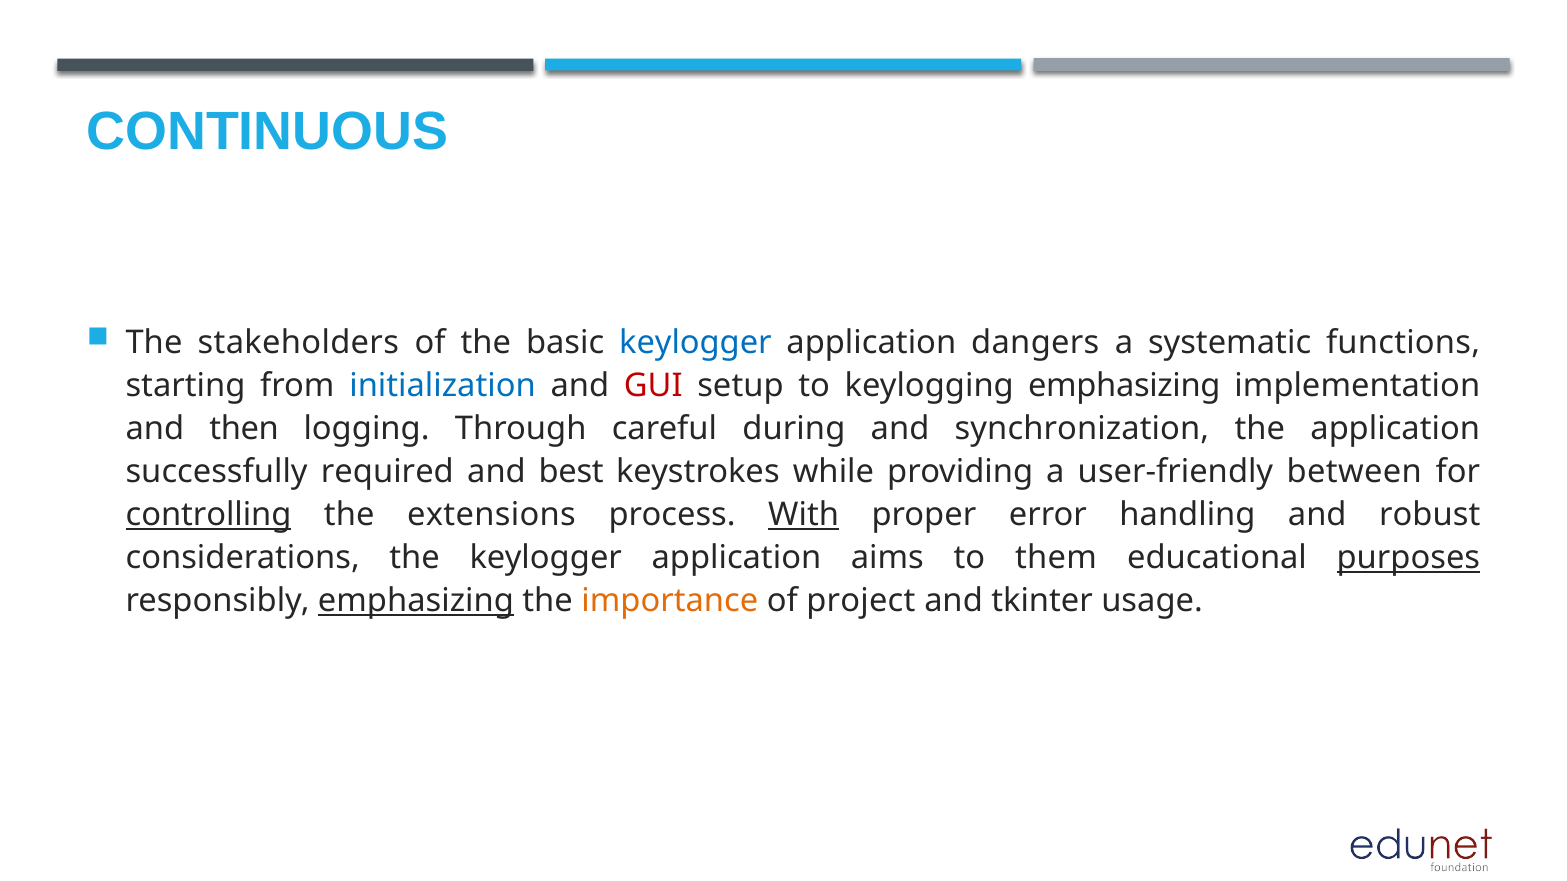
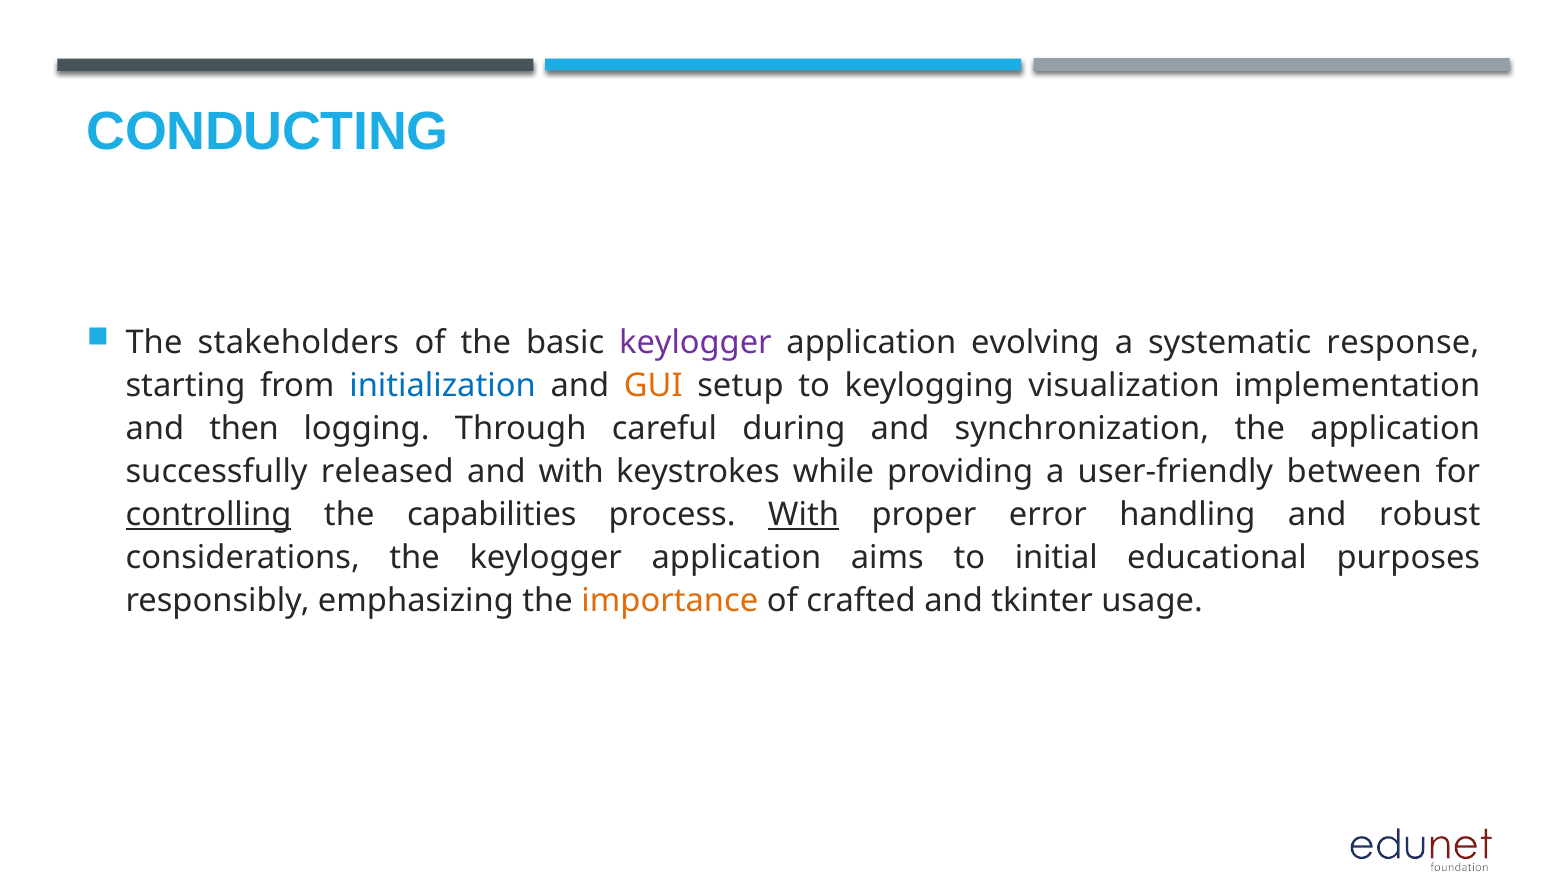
CONTINUOUS: CONTINUOUS -> CONDUCTING
keylogger at (695, 343) colour: blue -> purple
dangers: dangers -> evolving
functions: functions -> response
GUI colour: red -> orange
keylogging emphasizing: emphasizing -> visualization
required: required -> released
and best: best -> with
extensions: extensions -> capabilities
them: them -> initial
purposes underline: present -> none
emphasizing at (416, 601) underline: present -> none
project: project -> crafted
